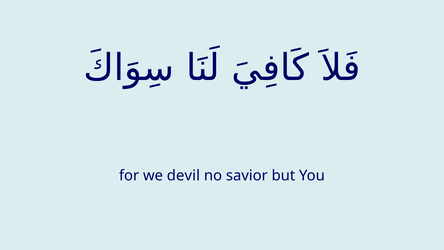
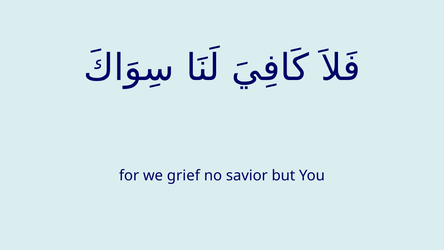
devil: devil -> grief
